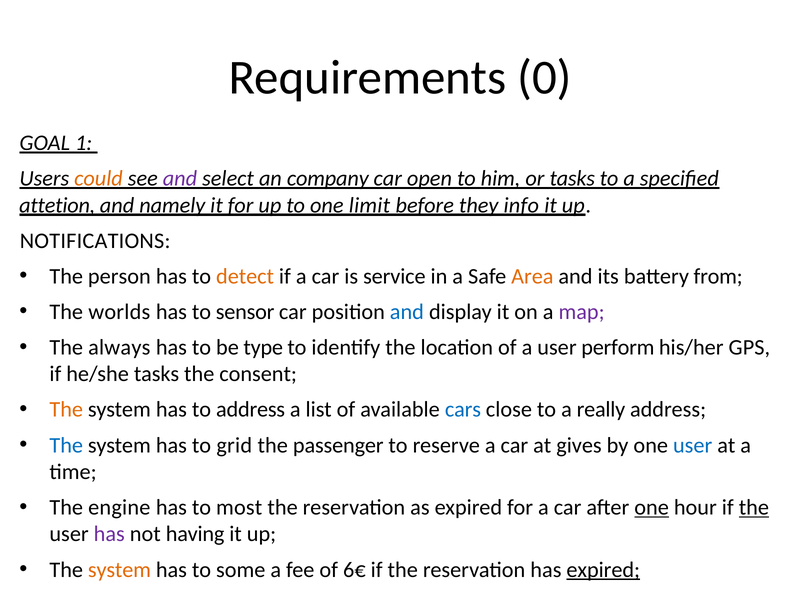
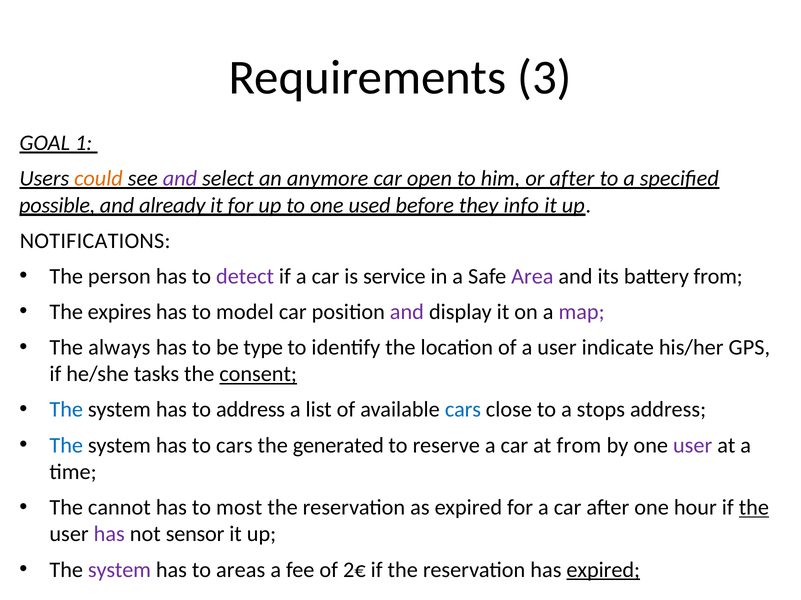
0: 0 -> 3
company: company -> anymore
or tasks: tasks -> after
attetion: attetion -> possible
namely: namely -> already
limit: limit -> used
detect colour: orange -> purple
Area colour: orange -> purple
worlds: worlds -> expires
sensor: sensor -> model
and at (407, 312) colour: blue -> purple
perform: perform -> indicate
consent underline: none -> present
The at (66, 410) colour: orange -> blue
really: really -> stops
to grid: grid -> cars
passenger: passenger -> generated
at gives: gives -> from
user at (693, 446) colour: blue -> purple
engine: engine -> cannot
one at (652, 508) underline: present -> none
having: having -> sensor
system at (119, 570) colour: orange -> purple
some: some -> areas
6€: 6€ -> 2€
